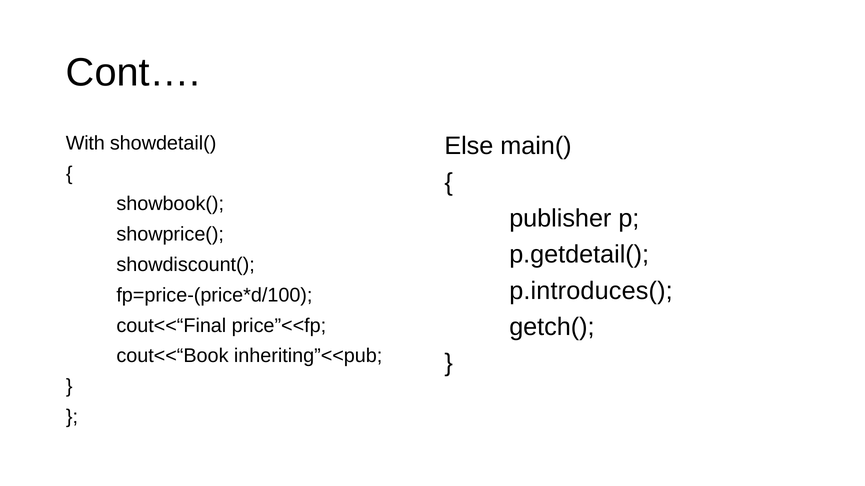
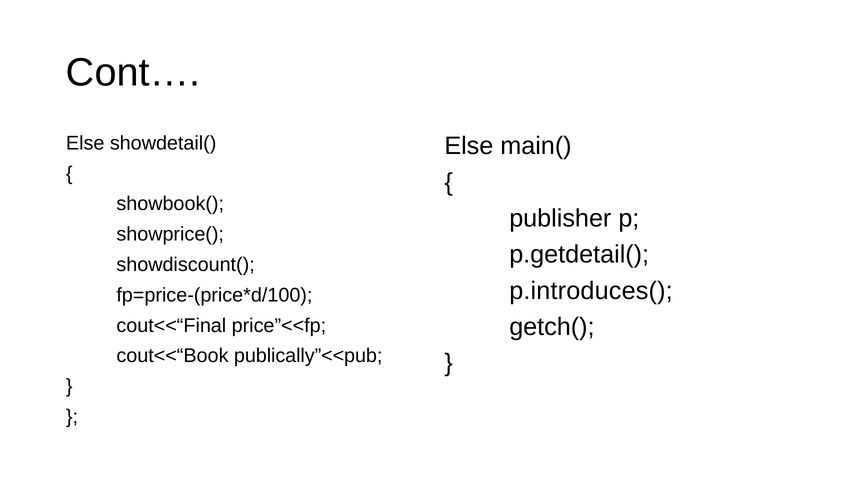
With at (85, 143): With -> Else
inheriting”<<pub: inheriting”<<pub -> publically”<<pub
